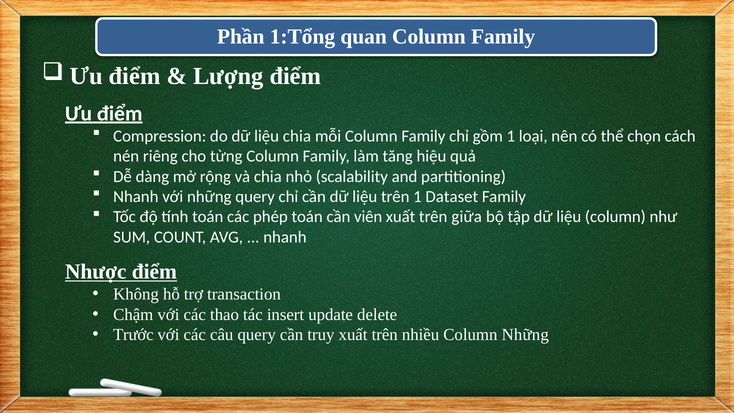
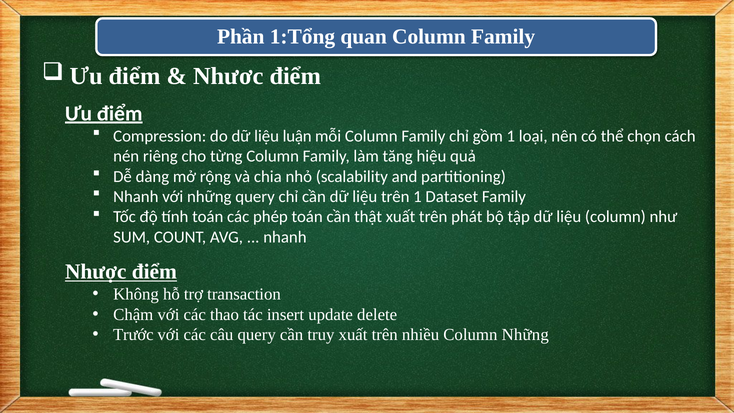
Lượng: Lượng -> Nhươc
liệu chia: chia -> luận
viên: viên -> thật
giữa: giữa -> phát
